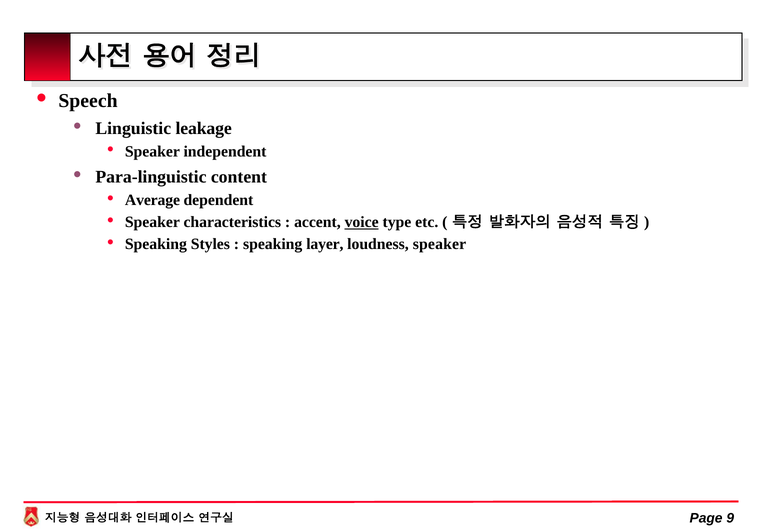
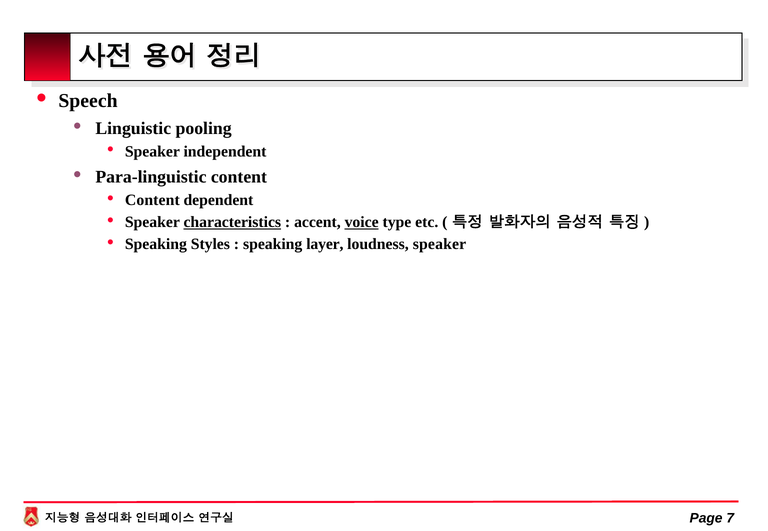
leakage: leakage -> pooling
Average at (152, 200): Average -> Content
characteristics underline: none -> present
9: 9 -> 7
